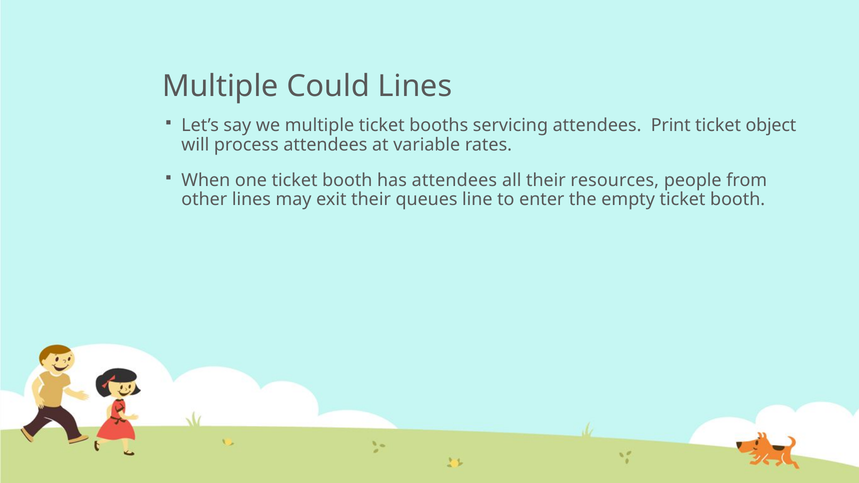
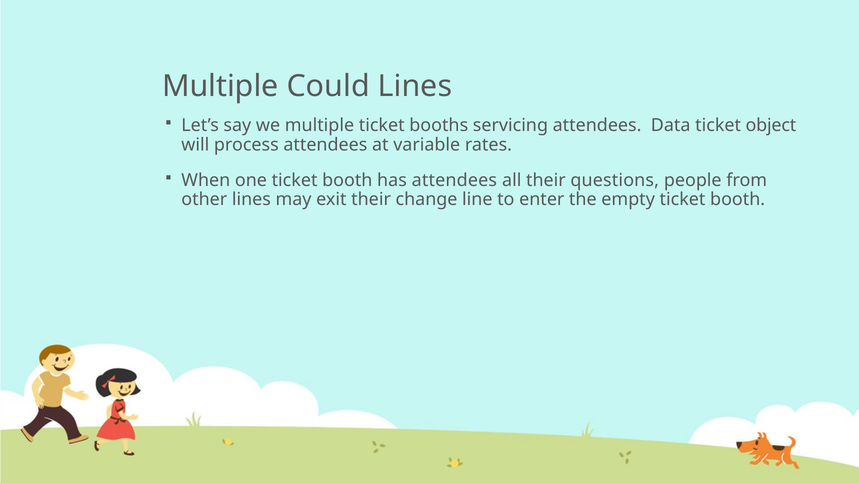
Print: Print -> Data
resources: resources -> questions
queues: queues -> change
